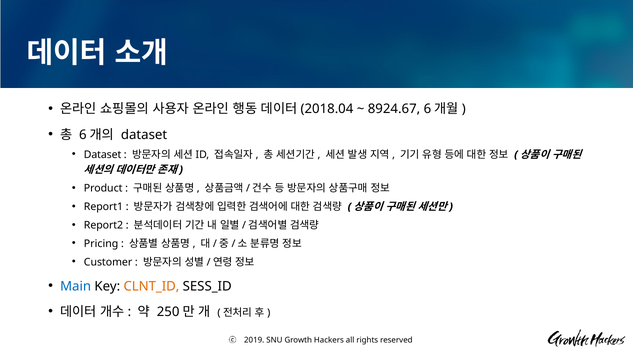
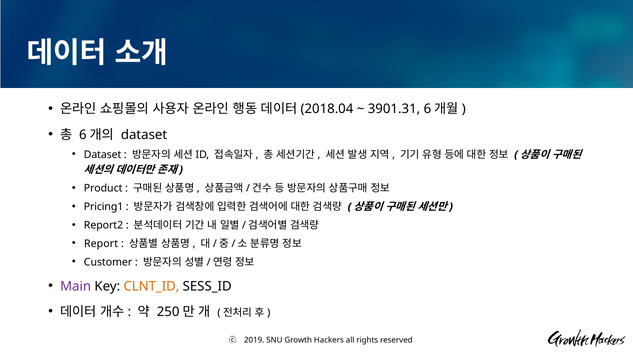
8924.67: 8924.67 -> 3901.31
Report1: Report1 -> Pricing1
Pricing: Pricing -> Report
Main colour: blue -> purple
